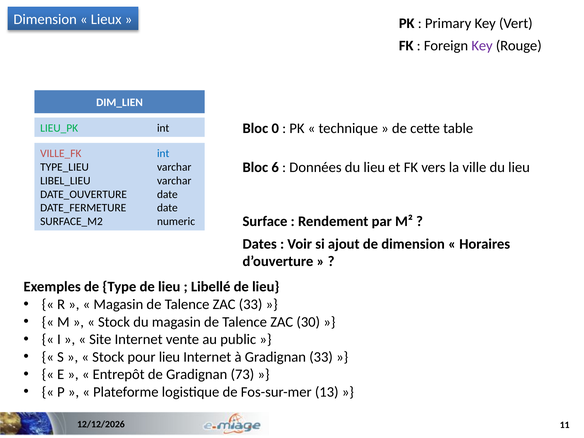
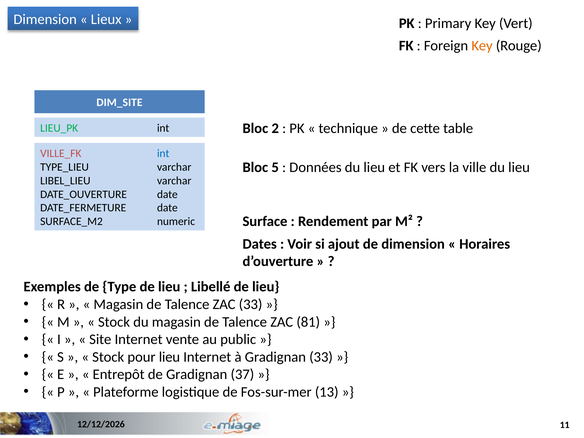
Key at (482, 46) colour: purple -> orange
DIM_LIEN: DIM_LIEN -> DIM_SITE
0: 0 -> 2
6: 6 -> 5
30: 30 -> 81
73: 73 -> 37
